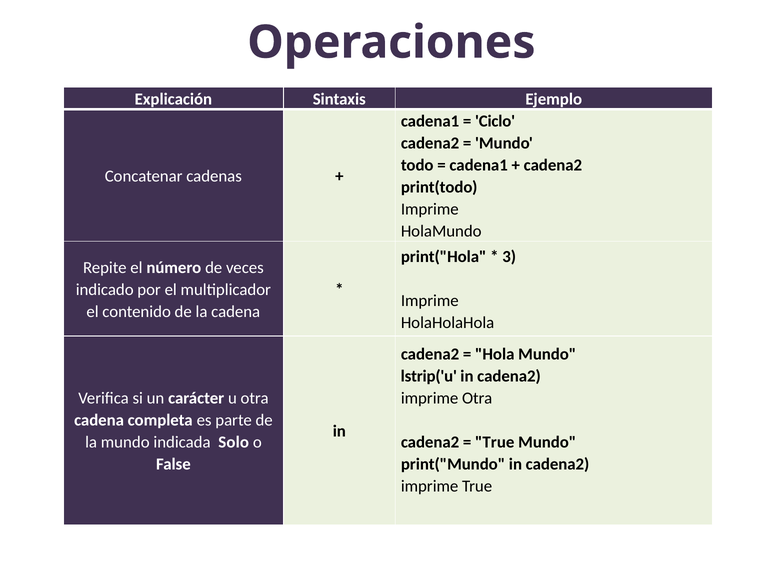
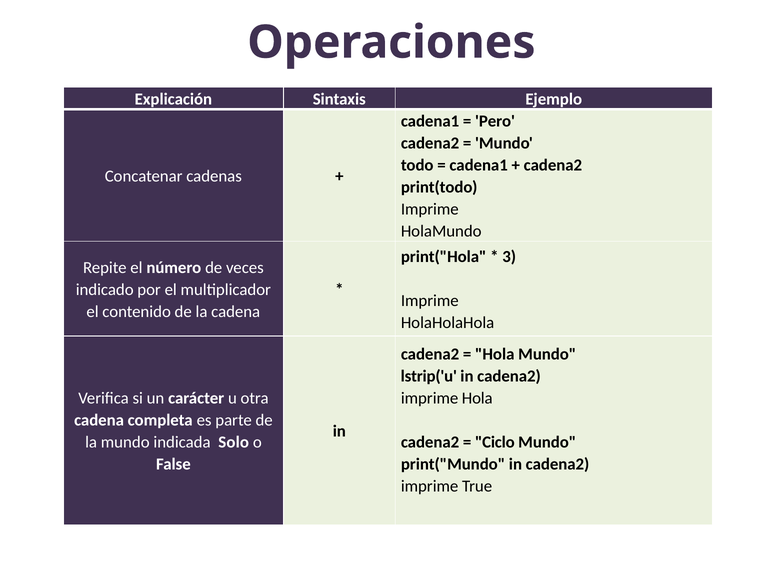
Ciclo: Ciclo -> Pero
imprime Otra: Otra -> Hola
True at (495, 442): True -> Ciclo
